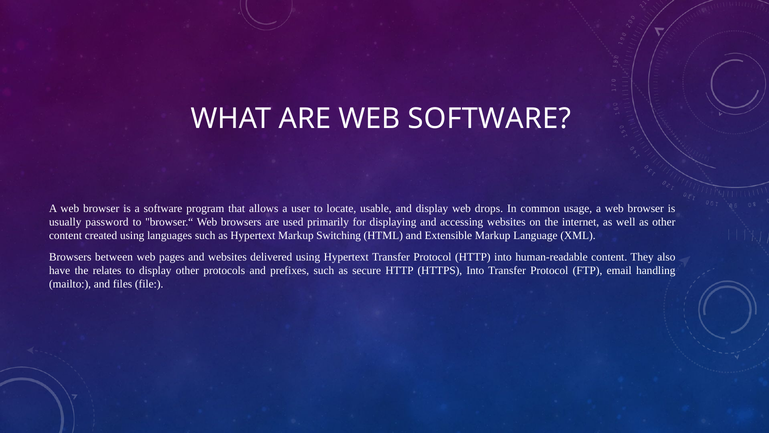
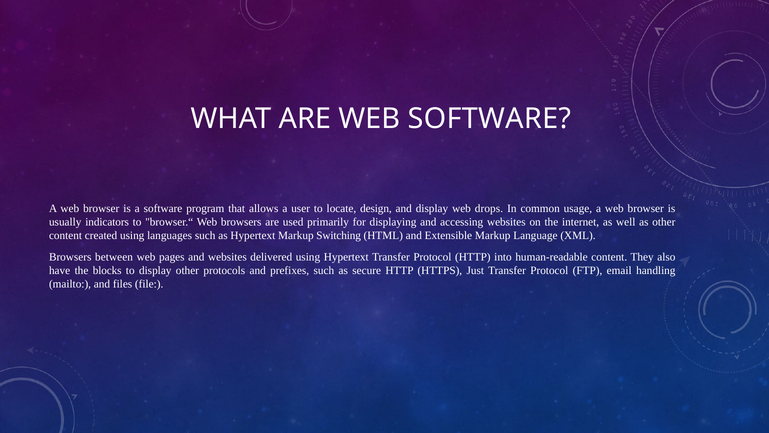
usable: usable -> design
password: password -> indicators
relates: relates -> blocks
HTTPS Into: Into -> Just
